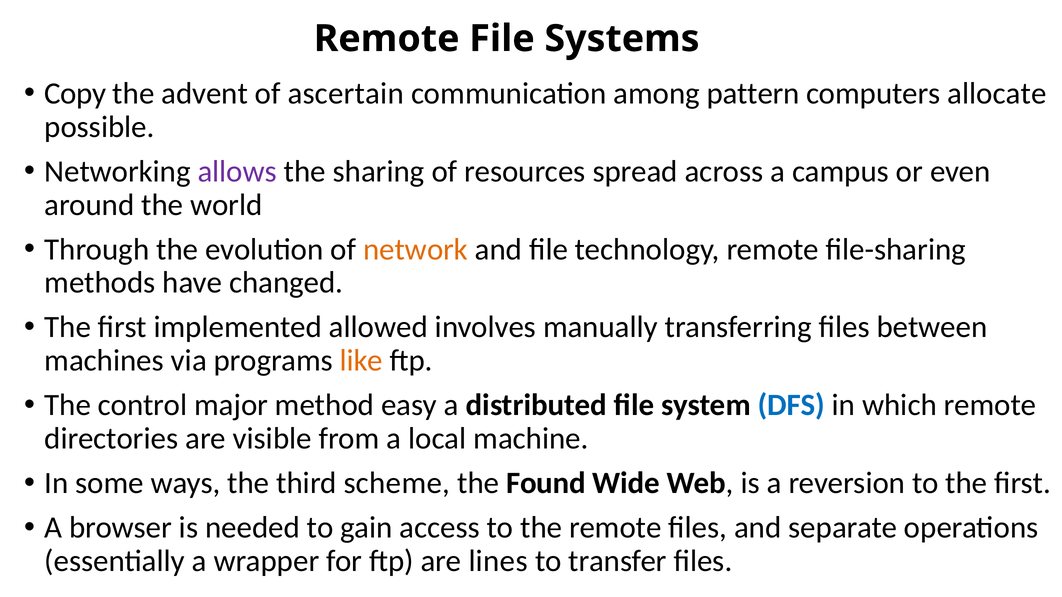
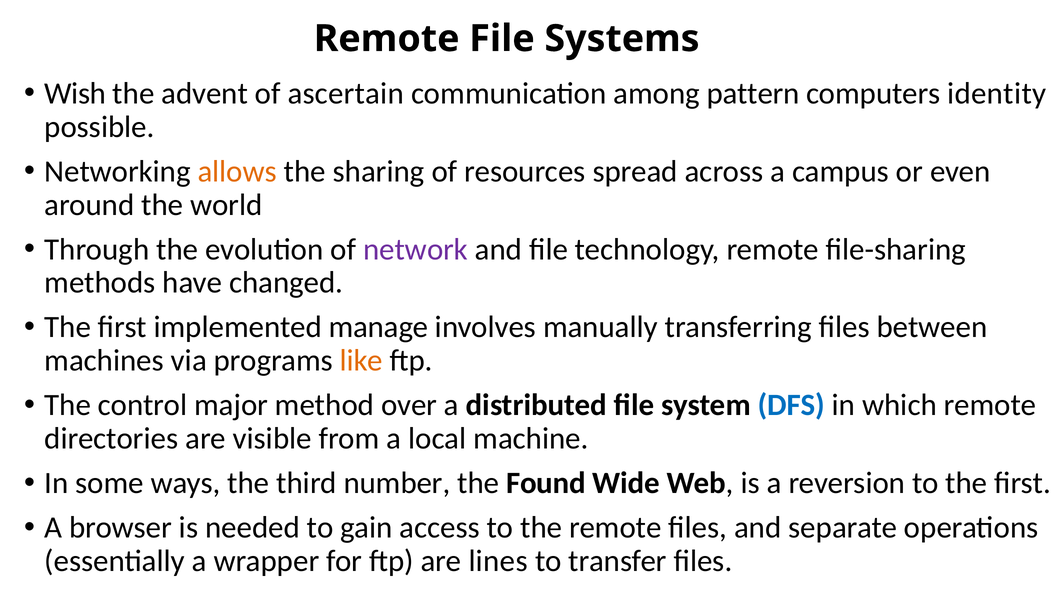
Copy: Copy -> Wish
allocate: allocate -> identity
allows colour: purple -> orange
network colour: orange -> purple
allowed: allowed -> manage
easy: easy -> over
scheme: scheme -> number
